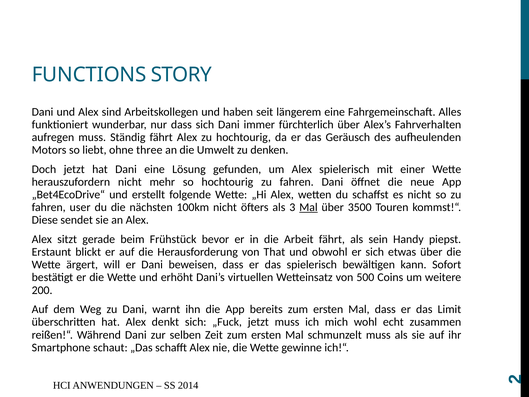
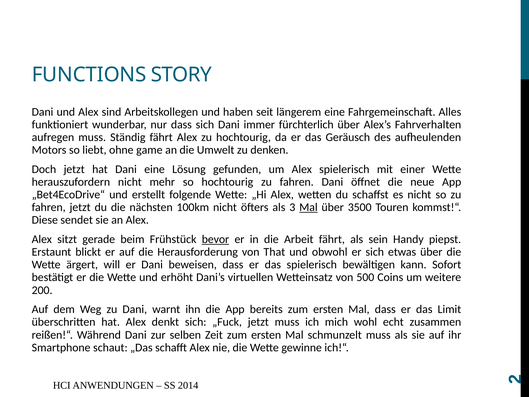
three: three -> game
fahren user: user -> jetzt
bevor underline: none -> present
